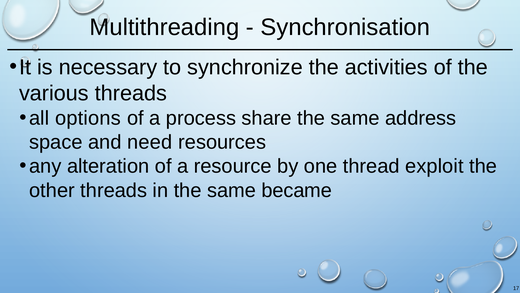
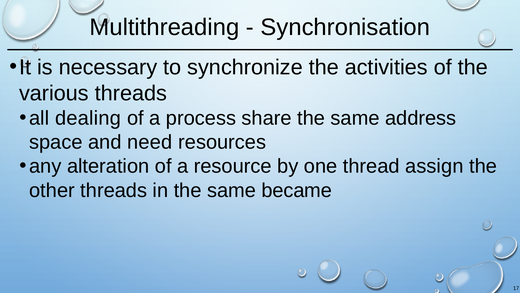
options: options -> dealing
exploit: exploit -> assign
